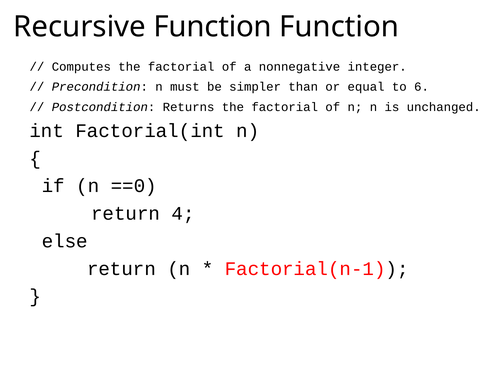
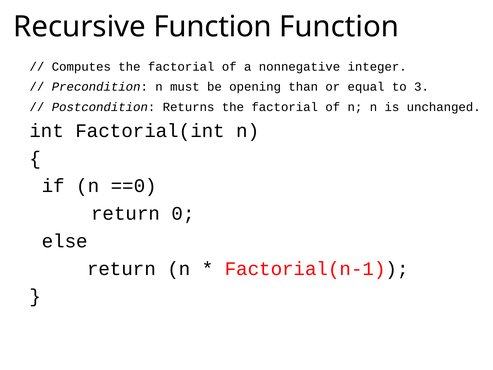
simpler: simpler -> opening
6: 6 -> 3
4: 4 -> 0
